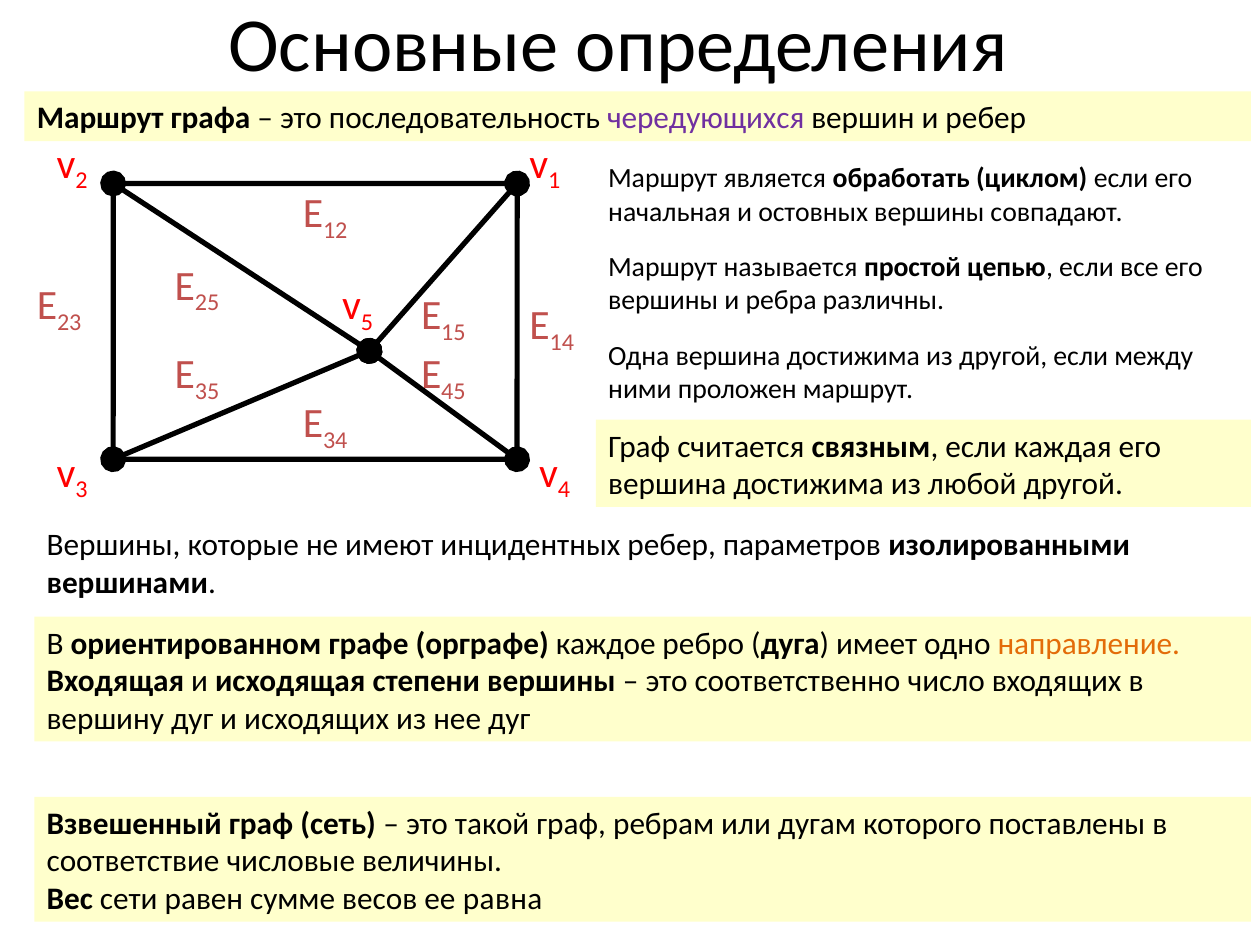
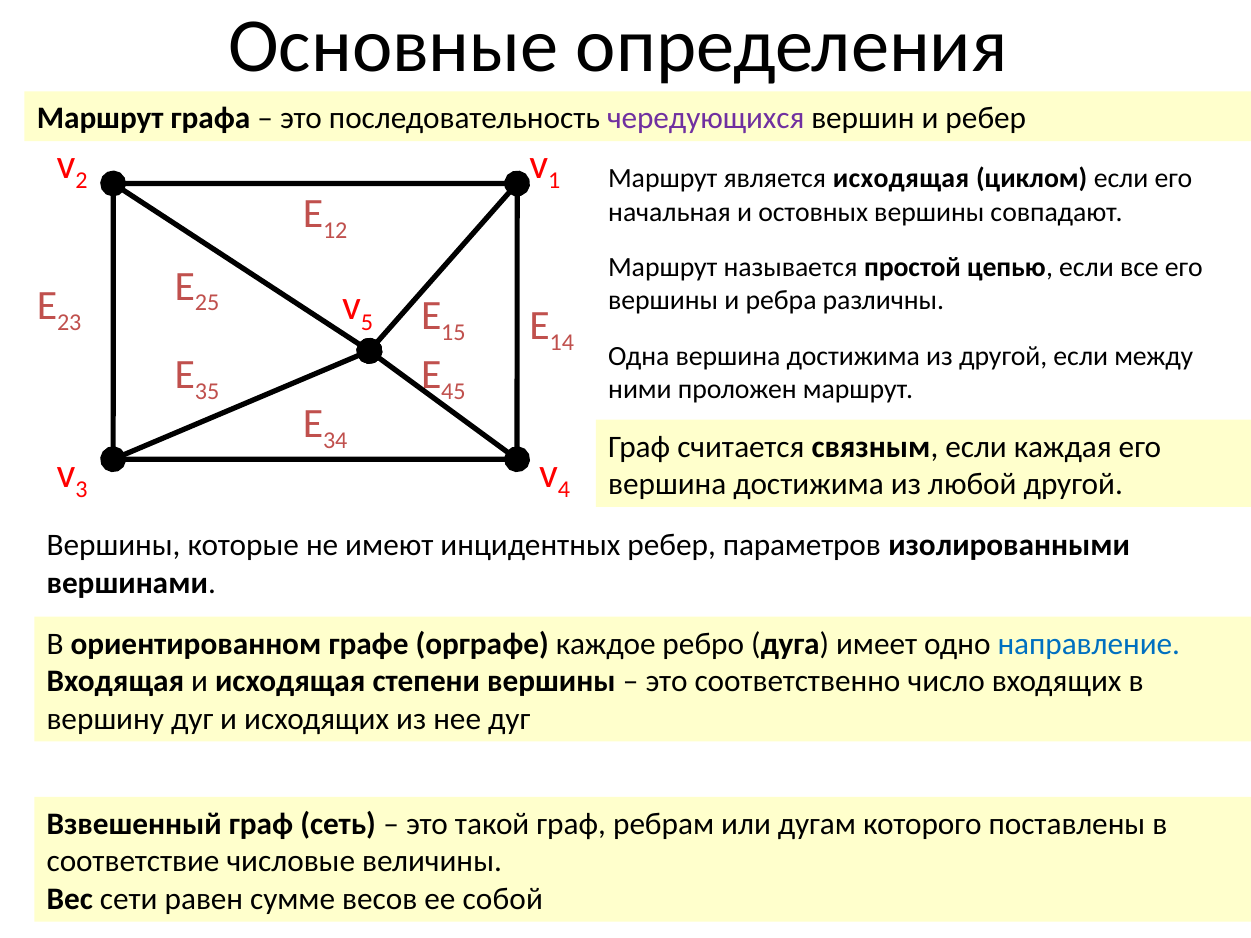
является обработать: обработать -> исходящая
направление colour: orange -> blue
равна: равна -> собой
